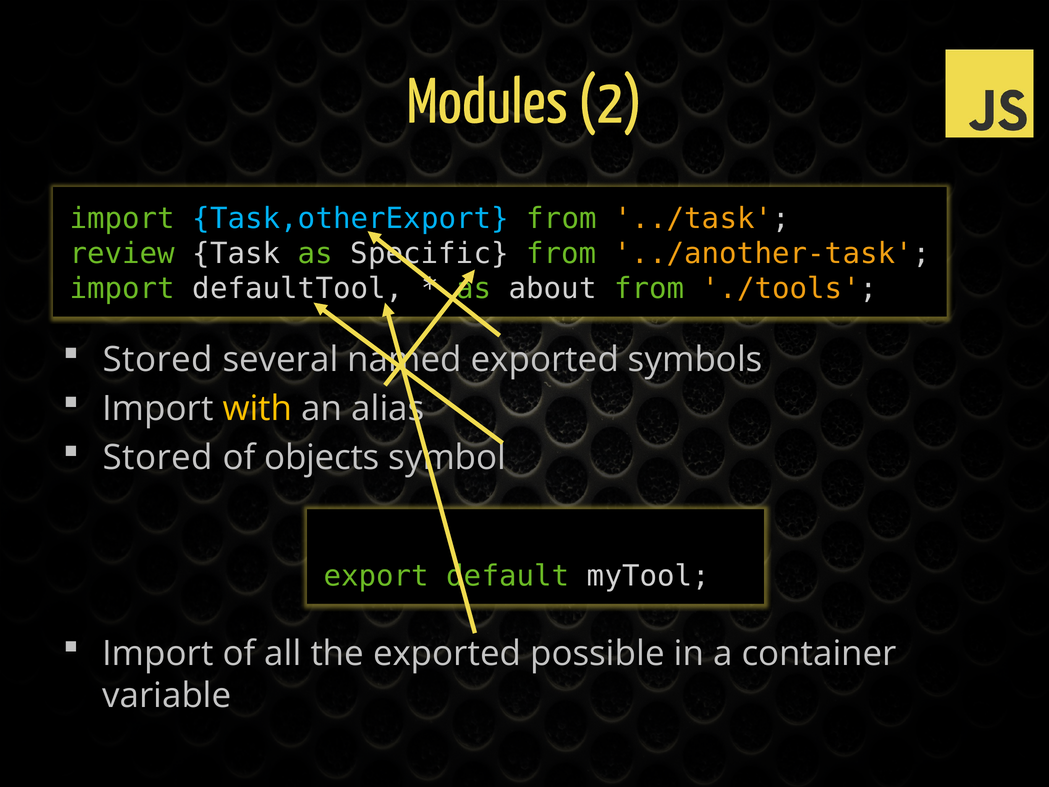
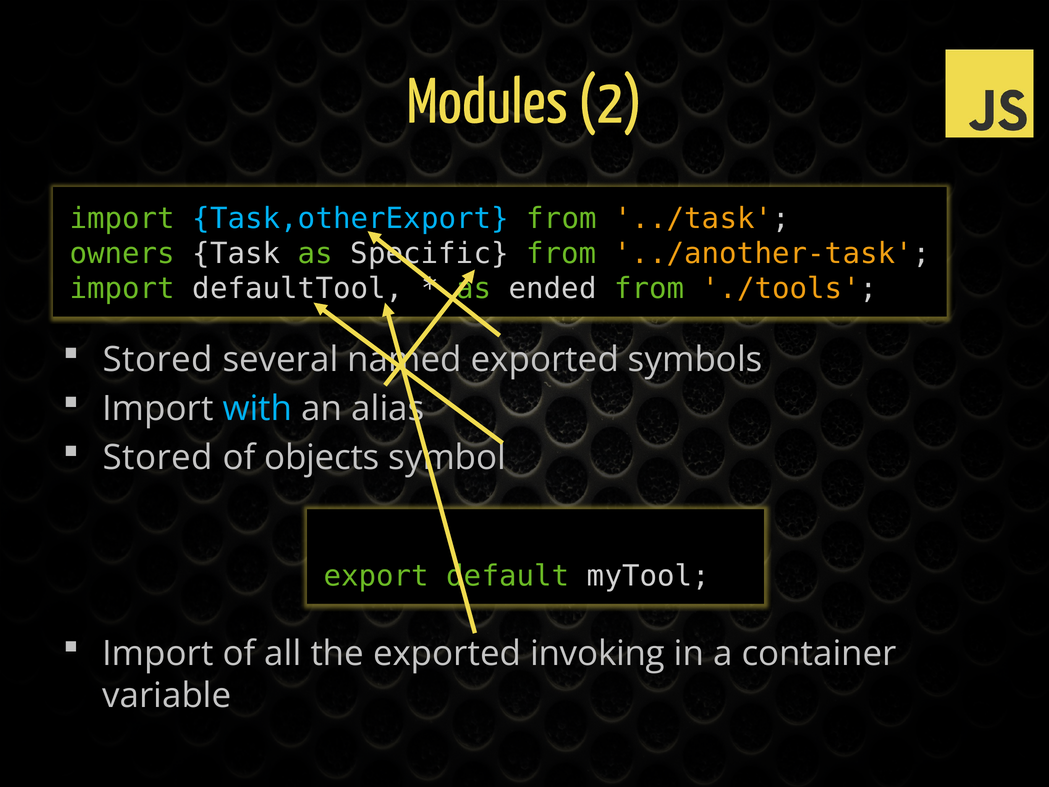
review: review -> owners
about: about -> ended
with colour: yellow -> light blue
possible: possible -> invoking
